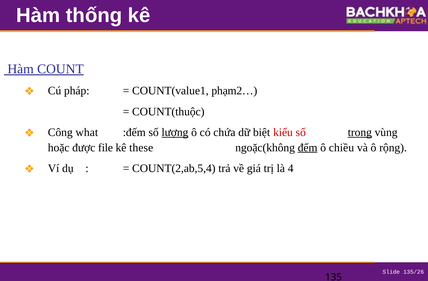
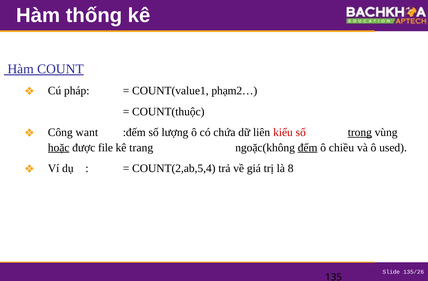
what: what -> want
lượng underline: present -> none
biệt: biệt -> liên
hoặc underline: none -> present
these: these -> trang
rộng: rộng -> used
4: 4 -> 8
